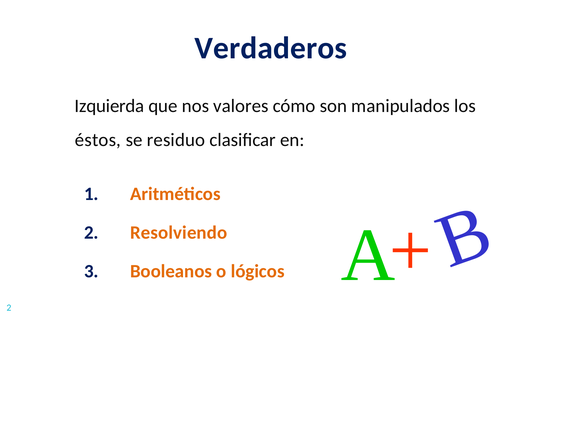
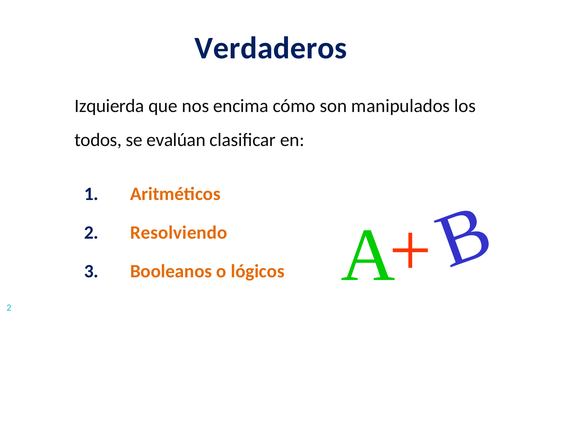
valores: valores -> encima
éstos: éstos -> todos
residuo: residuo -> evalúan
